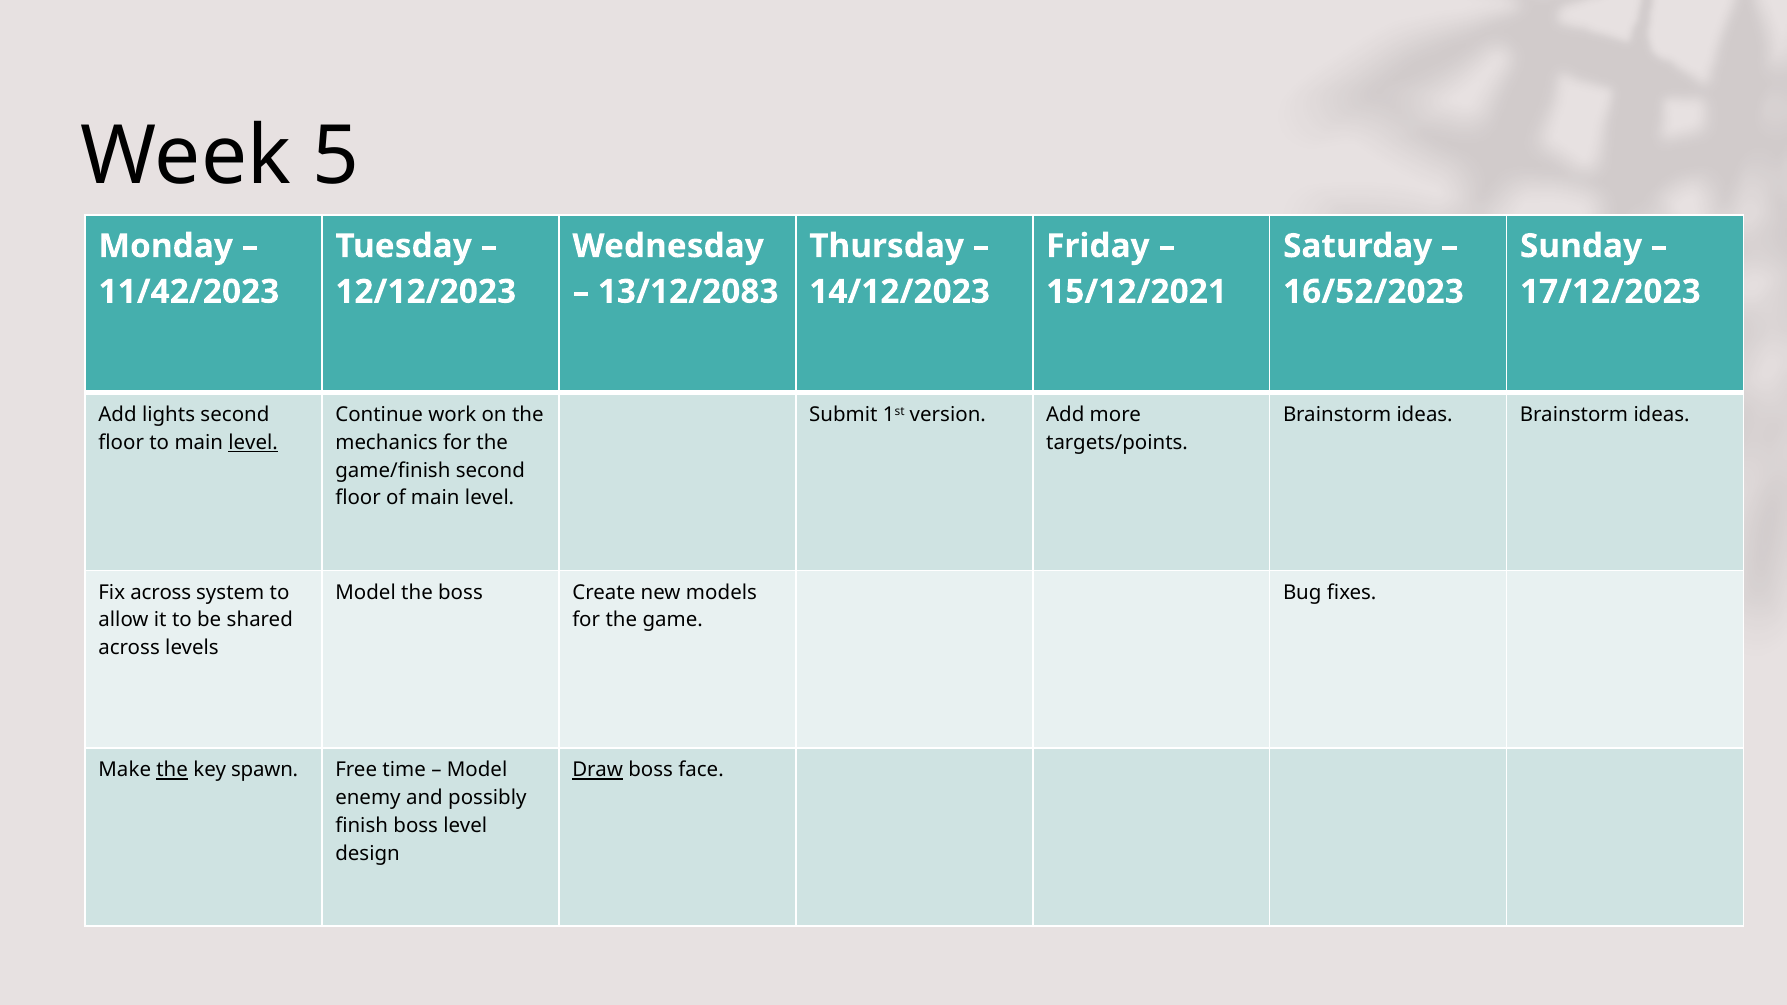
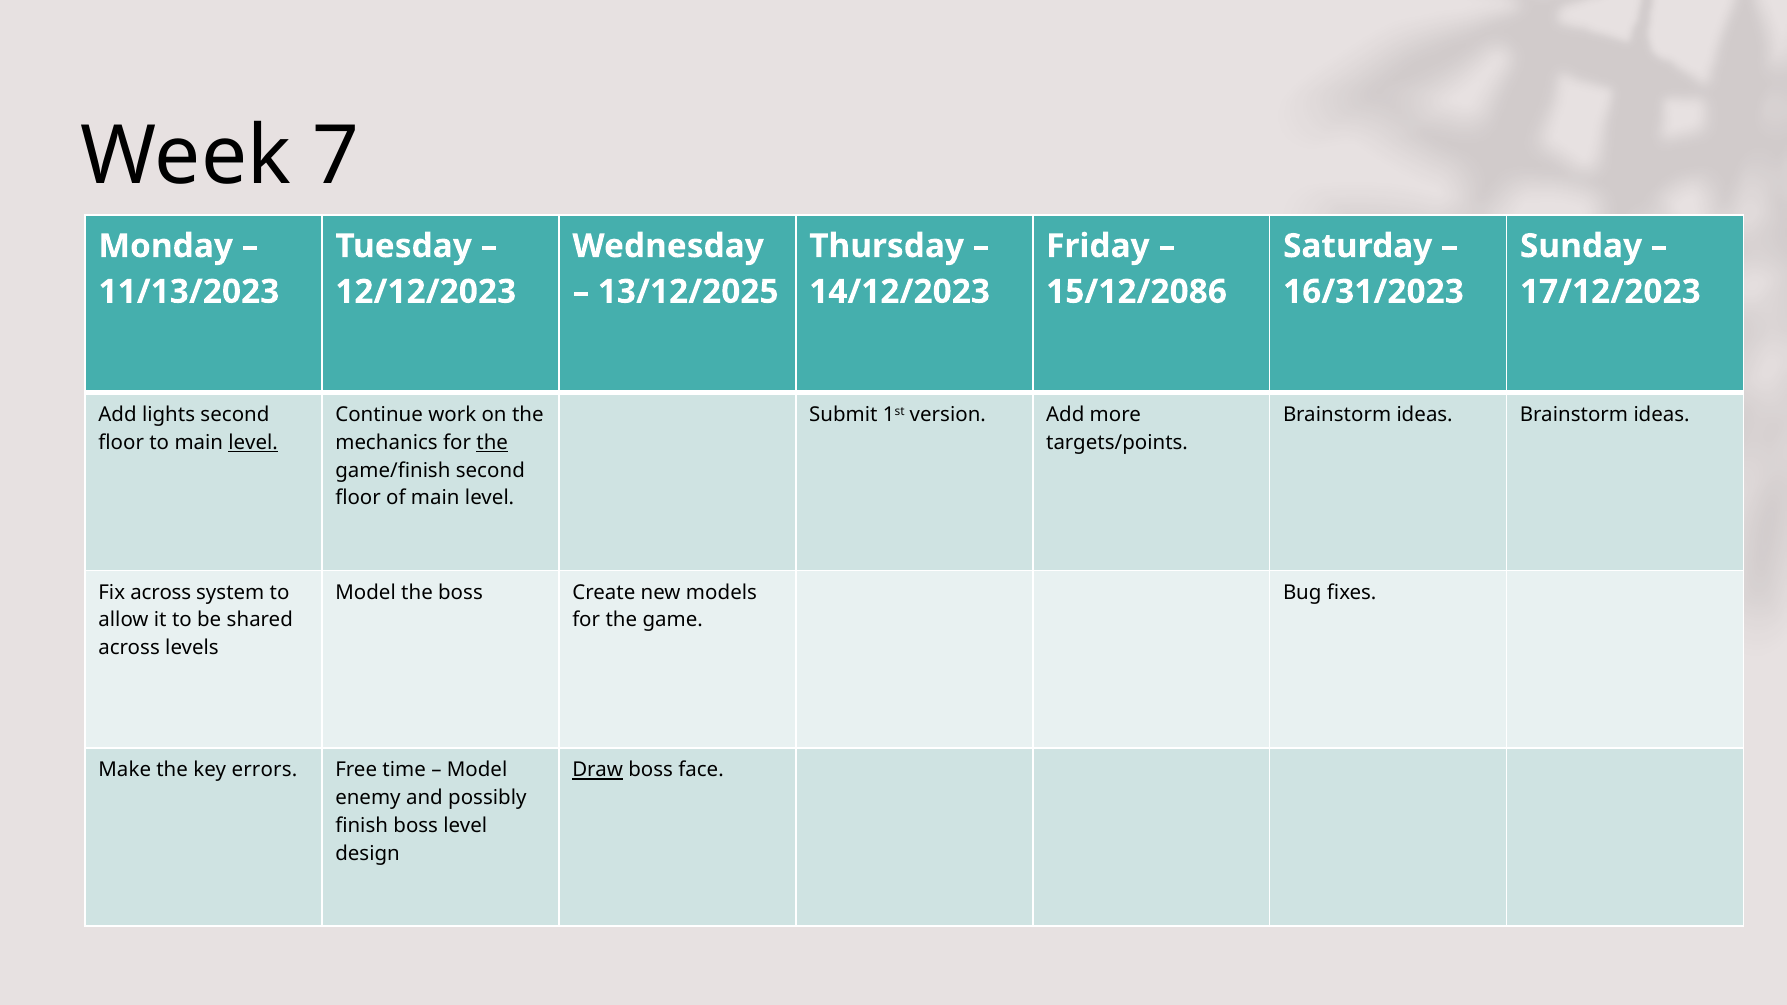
5: 5 -> 7
11/42/2023: 11/42/2023 -> 11/13/2023
13/12/2083: 13/12/2083 -> 13/12/2025
15/12/2021: 15/12/2021 -> 15/12/2086
16/52/2023: 16/52/2023 -> 16/31/2023
the at (492, 442) underline: none -> present
the at (172, 770) underline: present -> none
spawn: spawn -> errors
